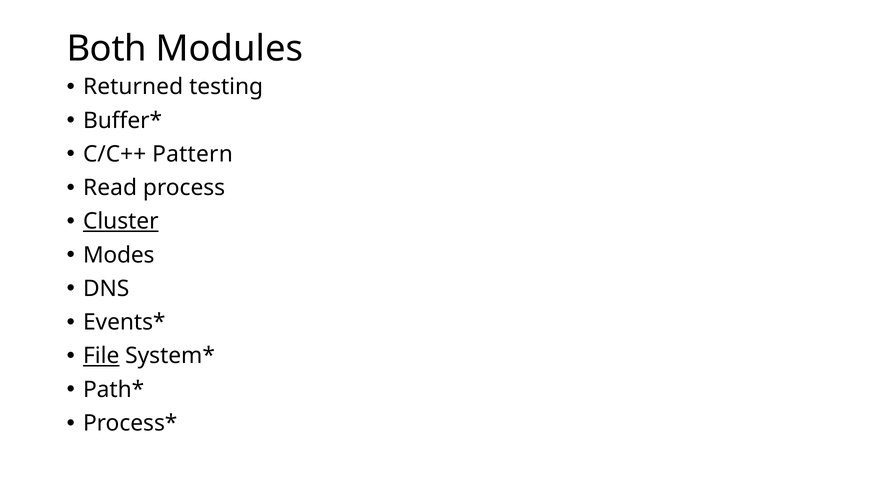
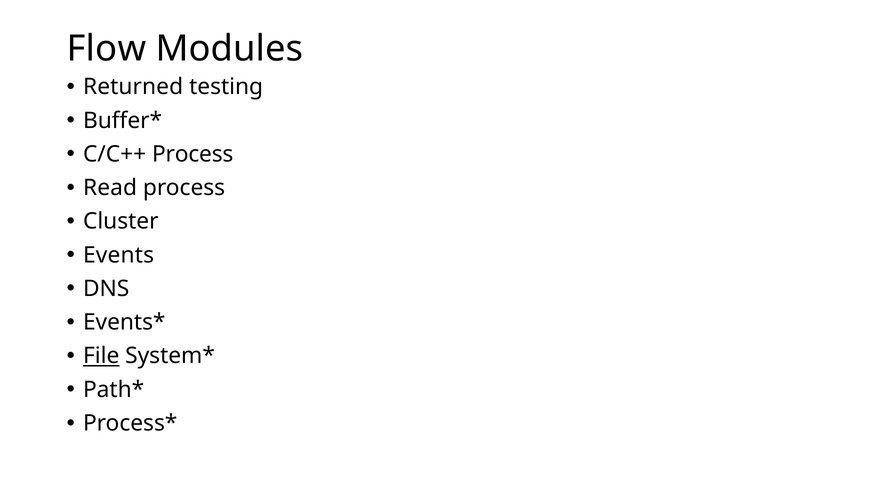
Both: Both -> Flow
C/C++ Pattern: Pattern -> Process
Cluster underline: present -> none
Modes: Modes -> Events
